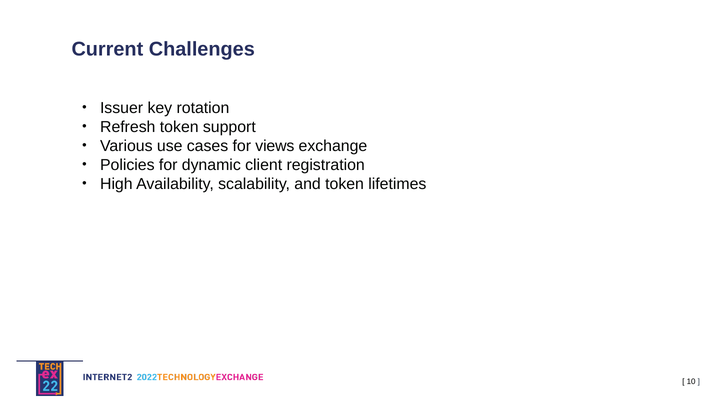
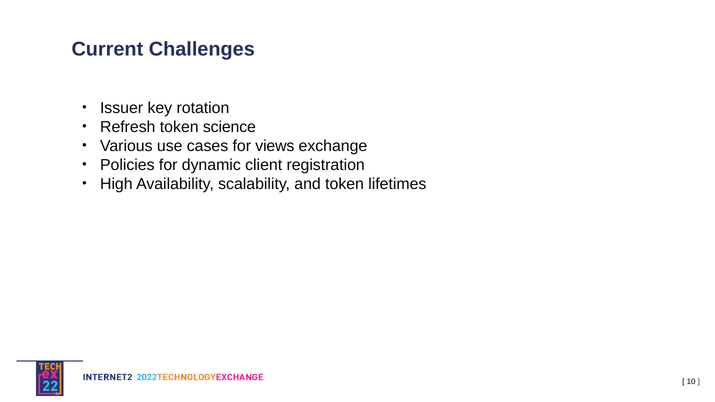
support: support -> science
